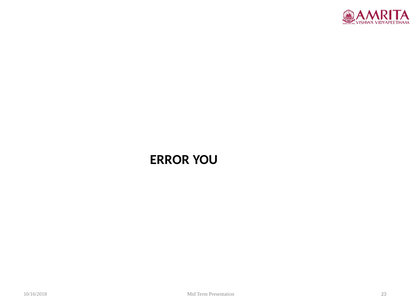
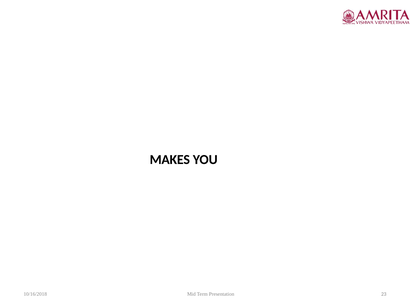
ERROR: ERROR -> MAKES
